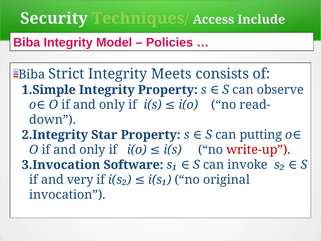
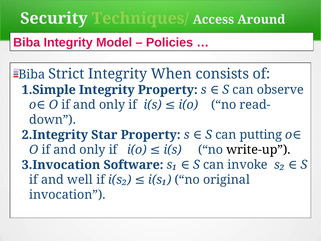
Include: Include -> Around
Meets: Meets -> When
write-up colour: red -> black
very: very -> well
